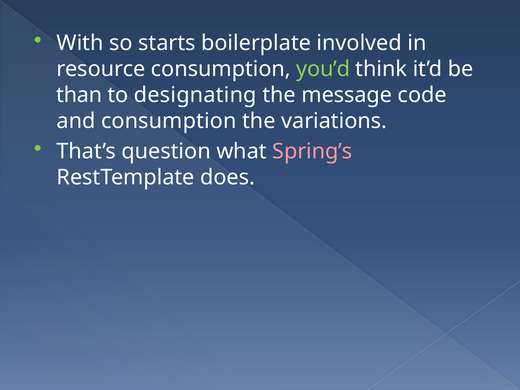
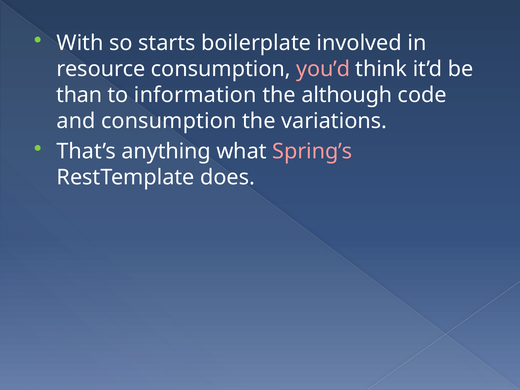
you’d colour: light green -> pink
designating: designating -> information
message: message -> although
question: question -> anything
